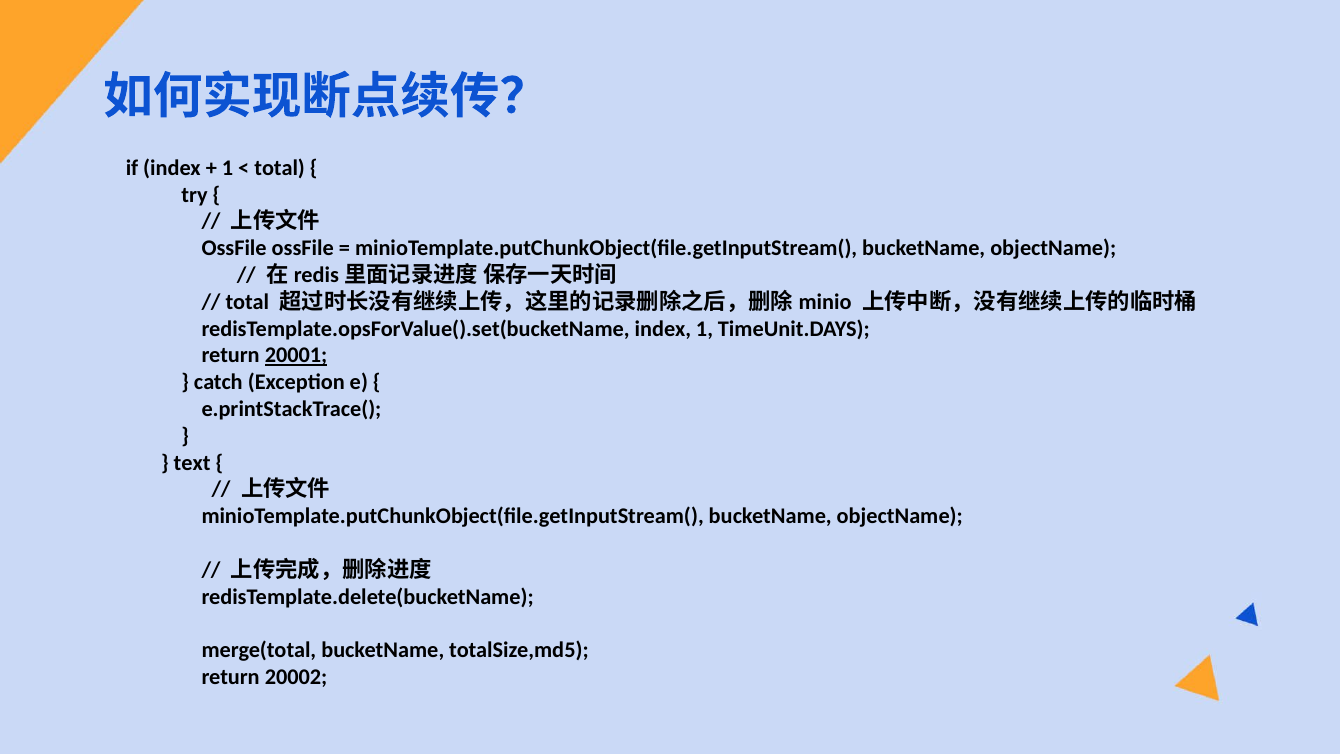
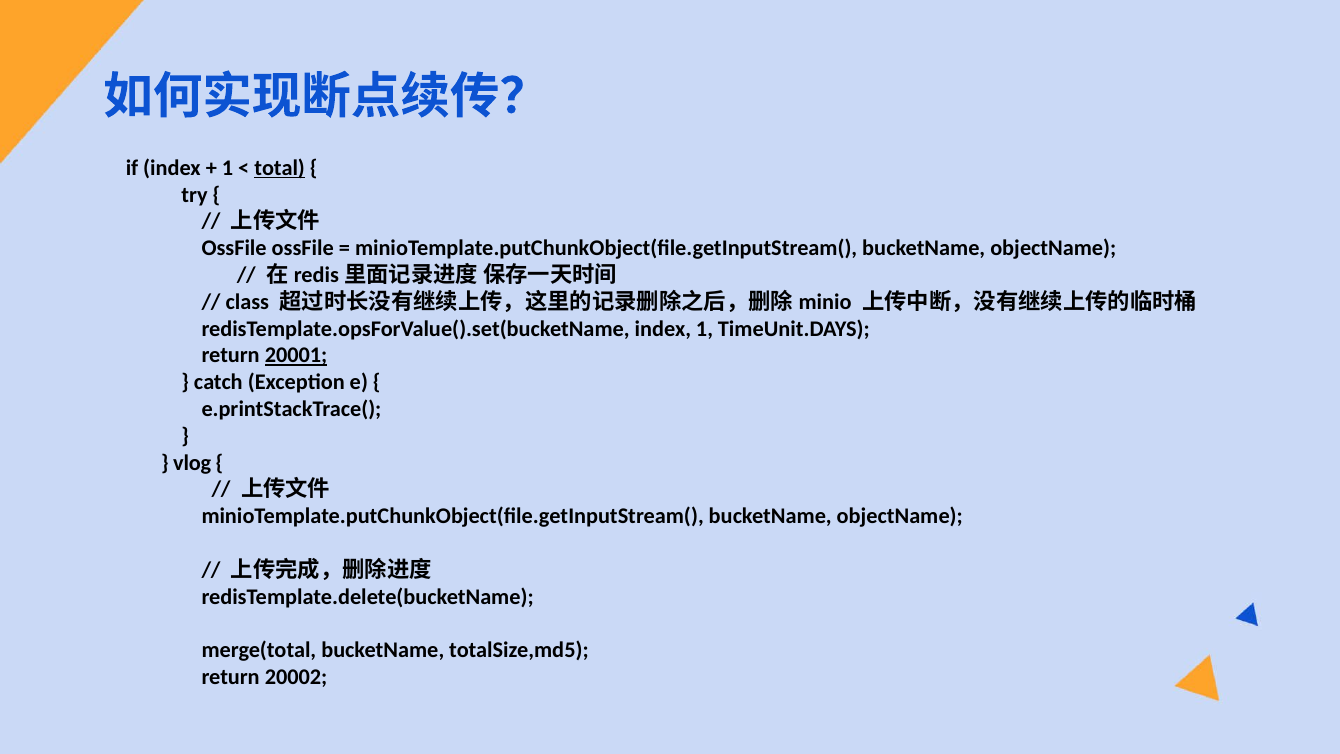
total at (280, 168) underline: none -> present
total at (247, 302): total -> class
text: text -> vlog
